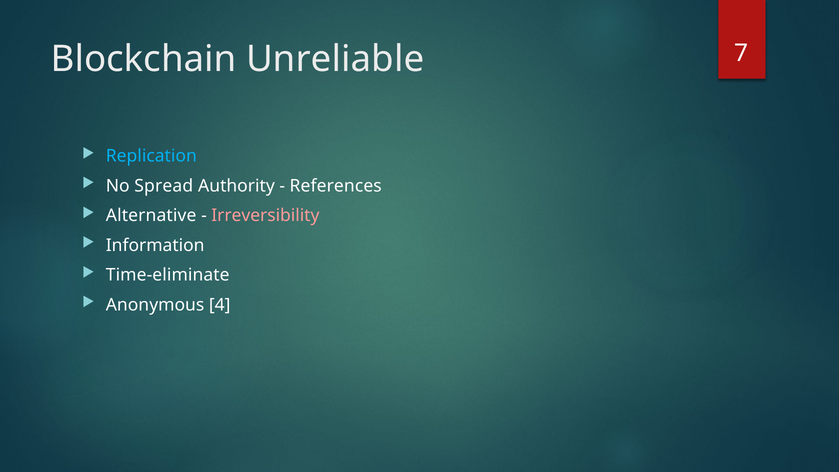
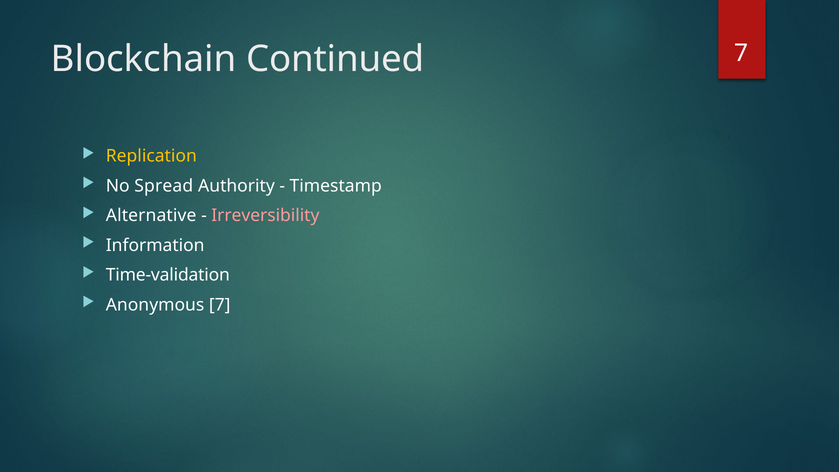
Unreliable: Unreliable -> Continued
Replication colour: light blue -> yellow
References: References -> Timestamp
Time-eliminate: Time-eliminate -> Time-validation
Anonymous 4: 4 -> 7
